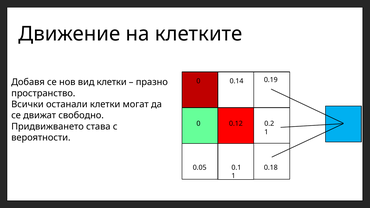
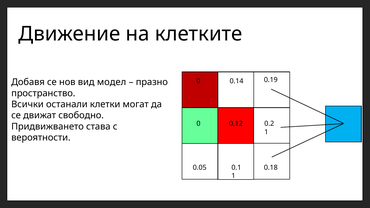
вид клетки: клетки -> модел
